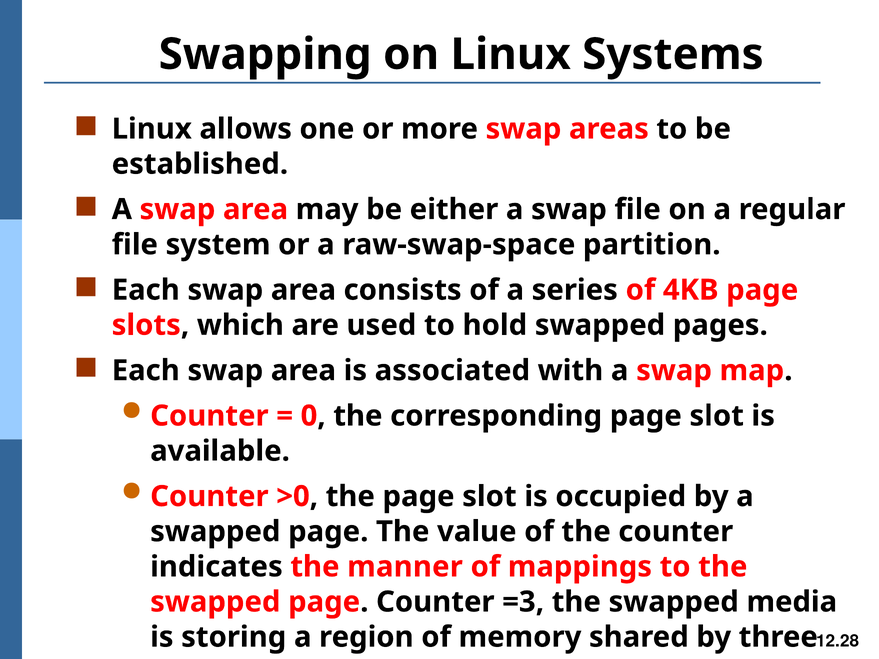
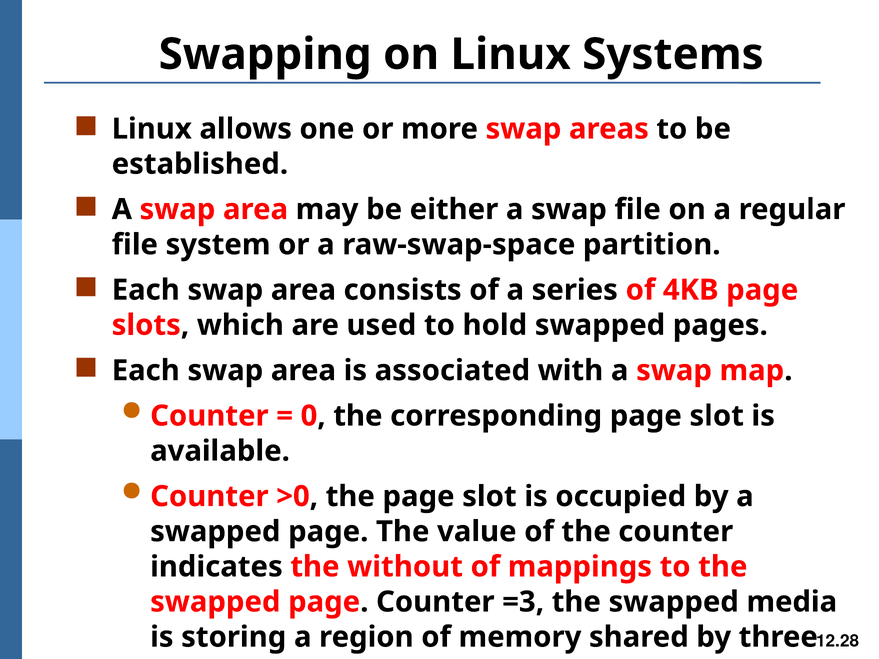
manner: manner -> without
